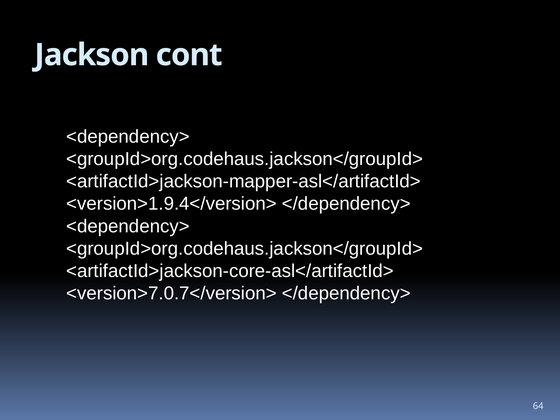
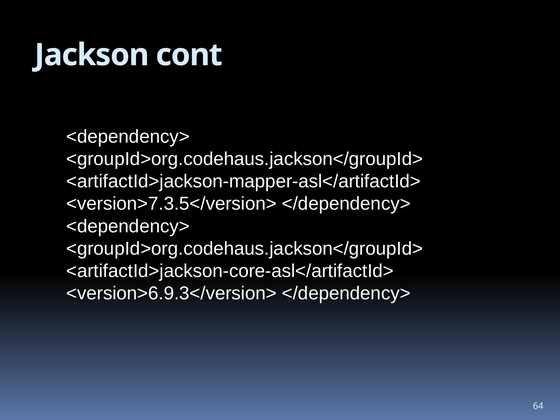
<version>1.9.4</version>: <version>1.9.4</version> -> <version>7.3.5</version>
<version>7.0.7</version>: <version>7.0.7</version> -> <version>6.9.3</version>
